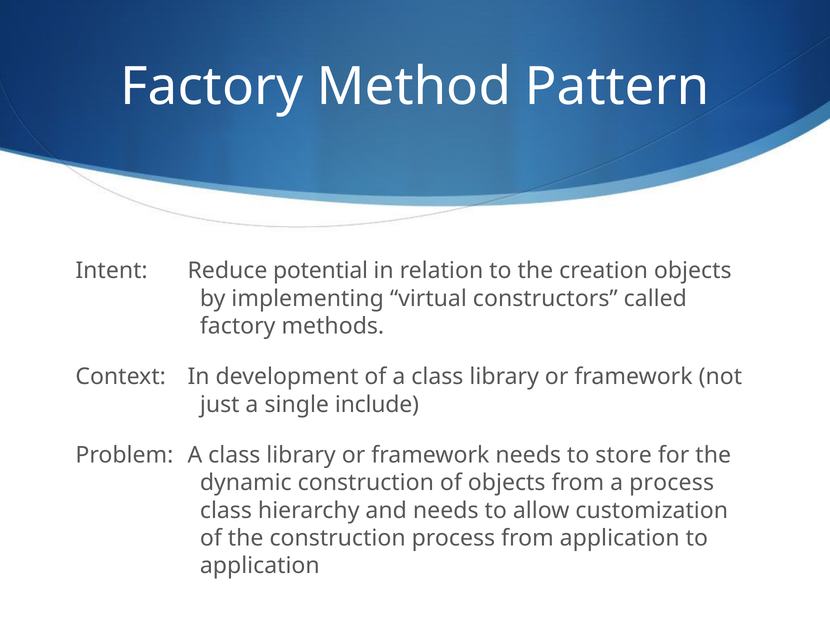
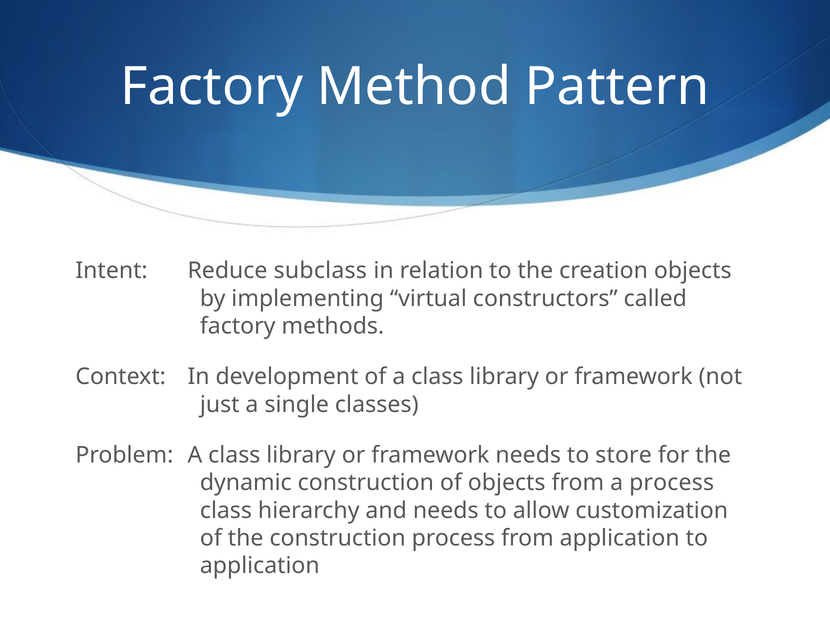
potential: potential -> subclass
include: include -> classes
